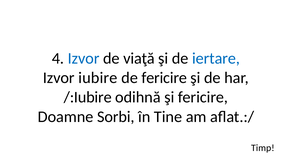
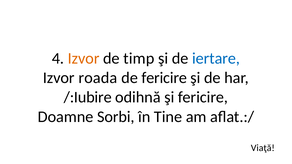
Izvor at (84, 58) colour: blue -> orange
viaţă: viaţă -> timp
iubire: iubire -> roada
Timp: Timp -> Viaţă
